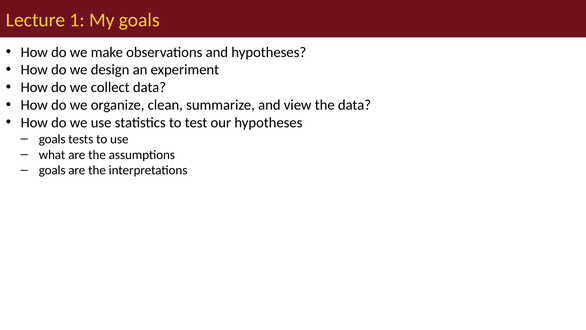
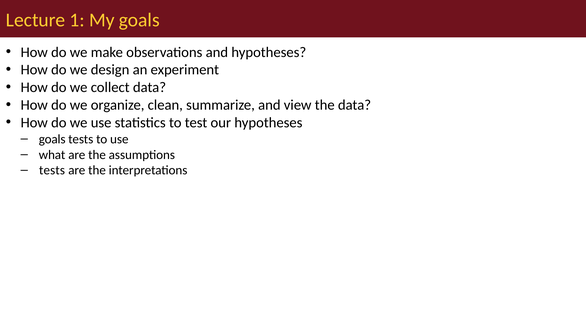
goals at (52, 170): goals -> tests
